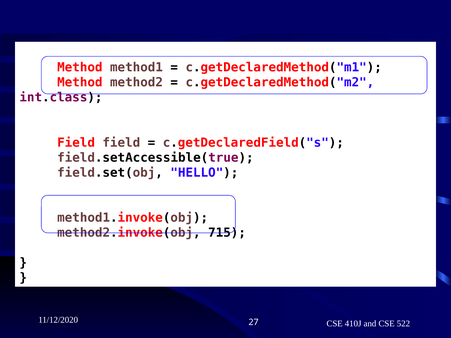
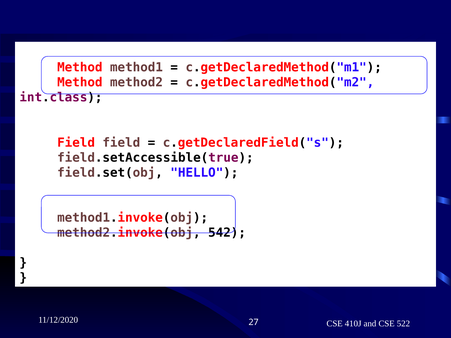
715: 715 -> 542
